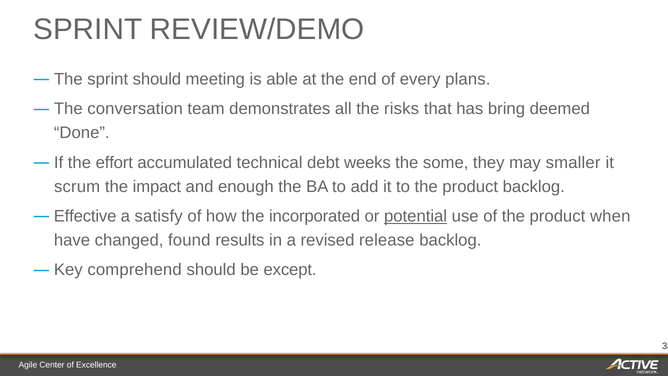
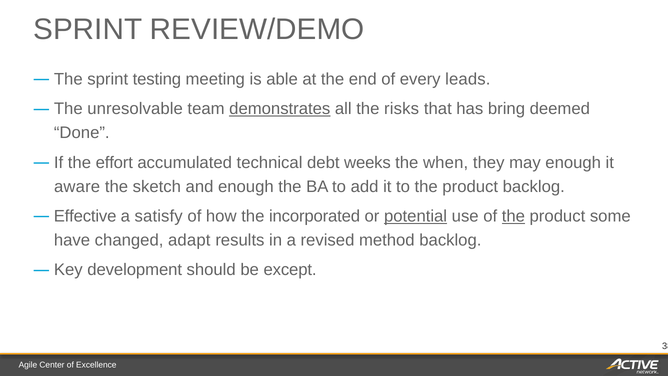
sprint should: should -> testing
plans: plans -> leads
conversation: conversation -> unresolvable
demonstrates underline: none -> present
some: some -> when
may smaller: smaller -> enough
scrum: scrum -> aware
impact: impact -> sketch
the at (513, 216) underline: none -> present
when: when -> some
found: found -> adapt
release: release -> method
comprehend: comprehend -> development
